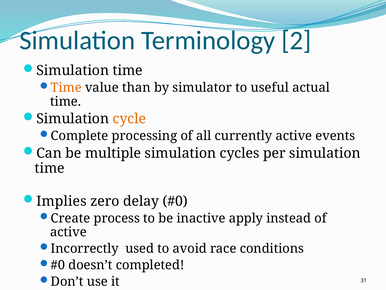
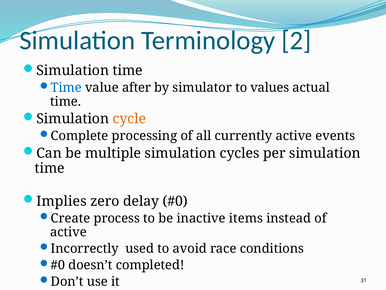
Time at (66, 88) colour: orange -> blue
than: than -> after
useful: useful -> values
apply: apply -> items
